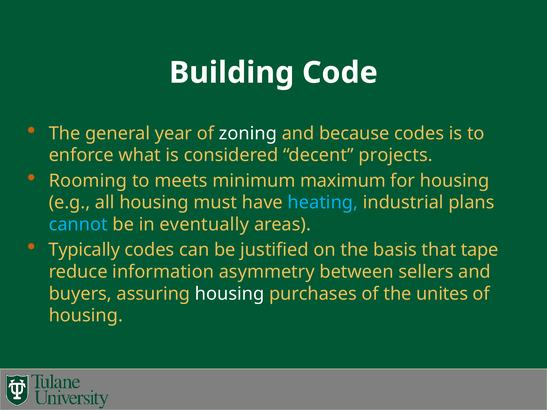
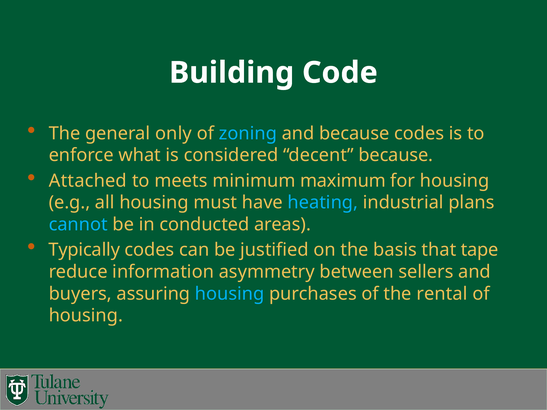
year: year -> only
zoning colour: white -> light blue
decent projects: projects -> because
Rooming: Rooming -> Attached
eventually: eventually -> conducted
housing at (230, 294) colour: white -> light blue
unites: unites -> rental
